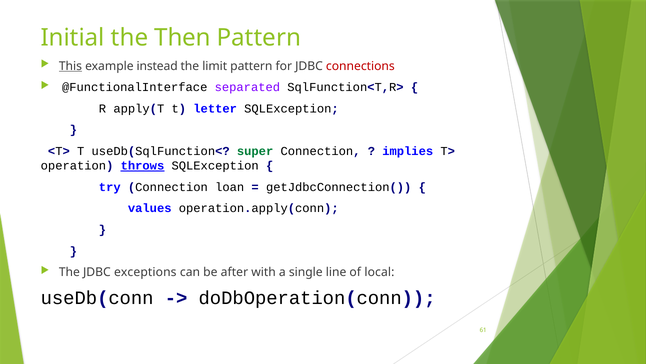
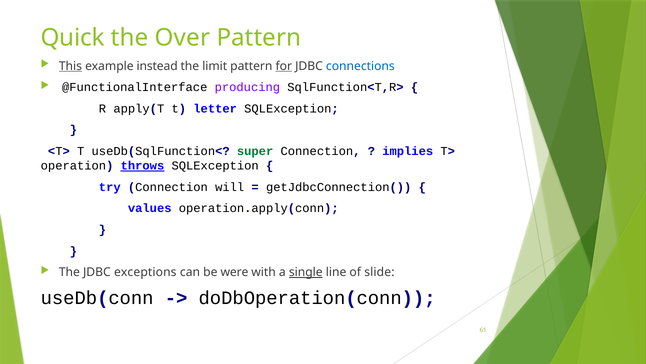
Initial: Initial -> Quick
Then: Then -> Over
for underline: none -> present
connections colour: red -> blue
separated: separated -> producing
loan: loan -> will
after: after -> were
single underline: none -> present
local: local -> slide
